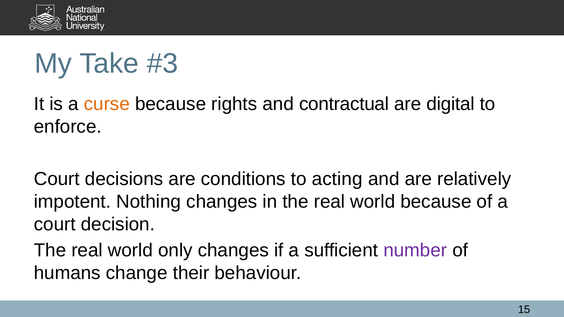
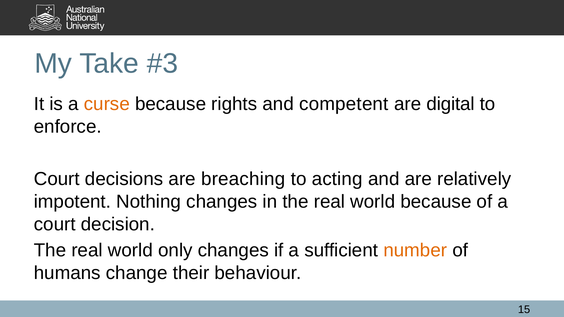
contractual: contractual -> competent
conditions: conditions -> breaching
number colour: purple -> orange
